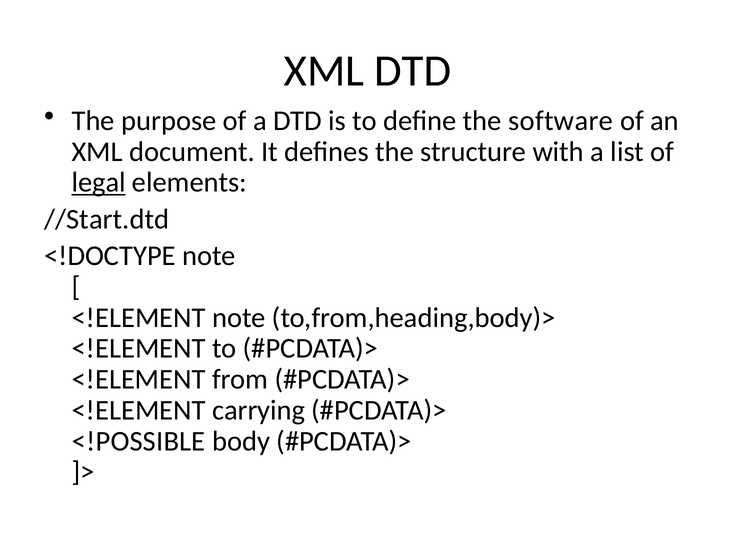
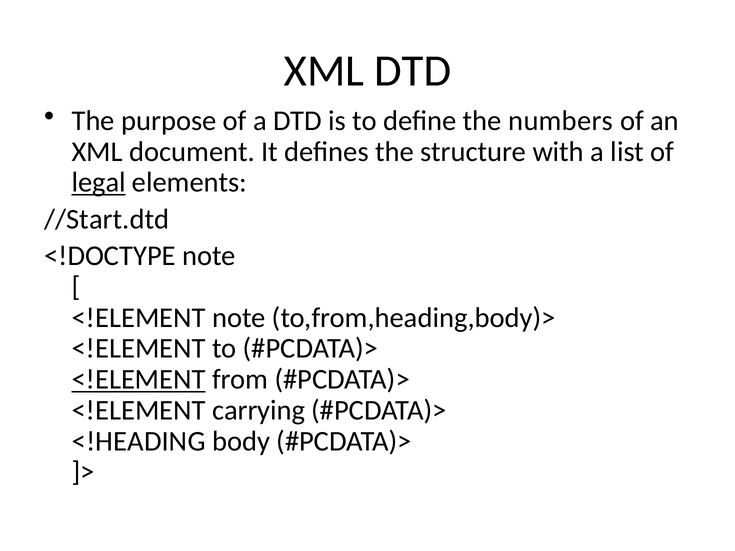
software: software -> numbers
<!ELEMENT at (139, 380) underline: none -> present
<!POSSIBLE: <!POSSIBLE -> <!HEADING
